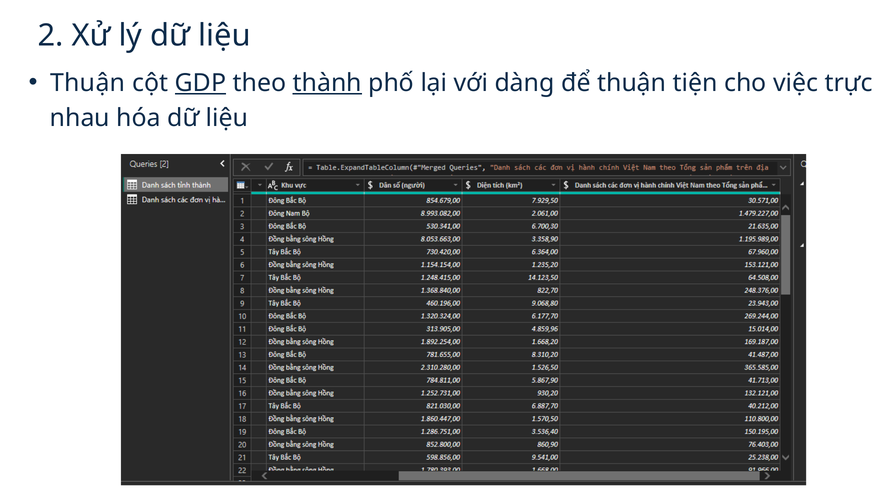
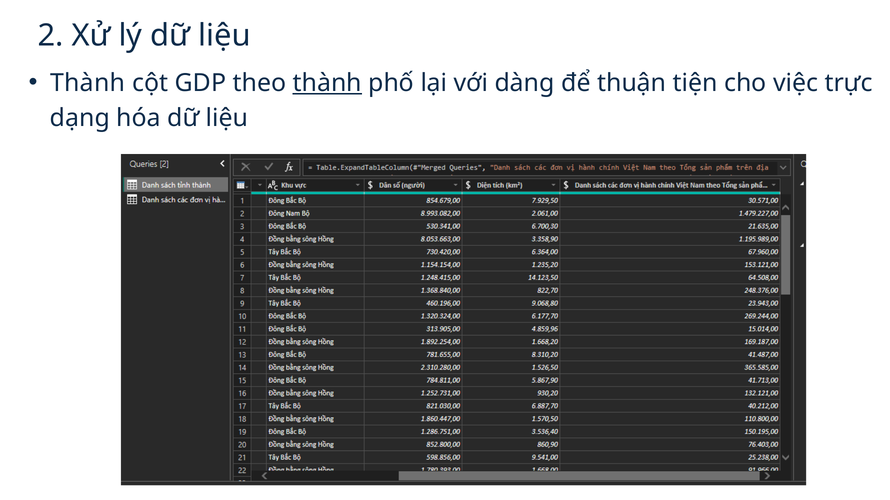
Thuận at (88, 83): Thuận -> Thành
GDP underline: present -> none
nhau: nhau -> dạng
